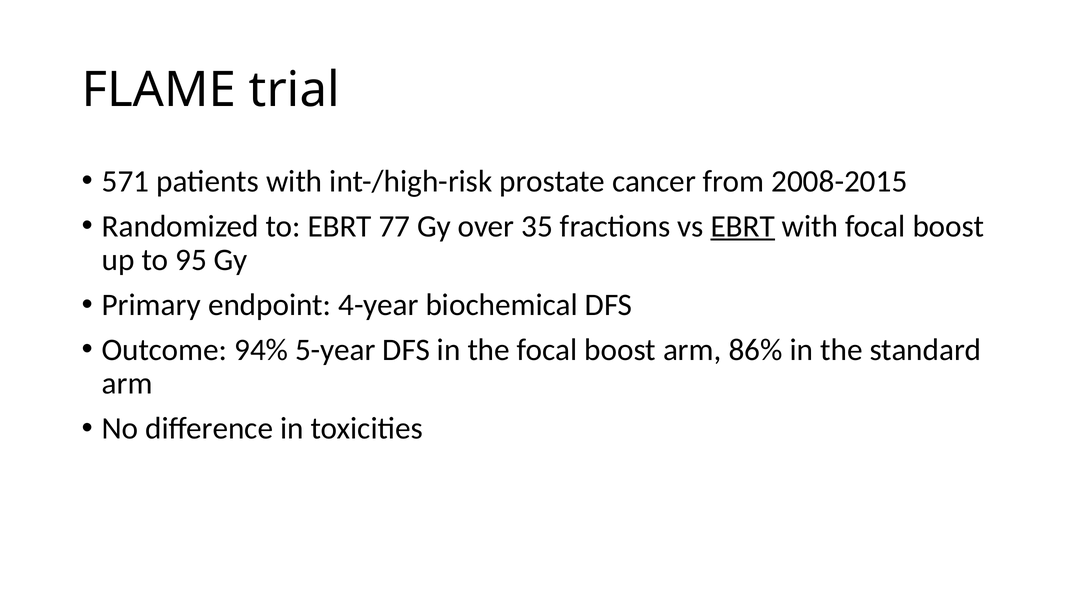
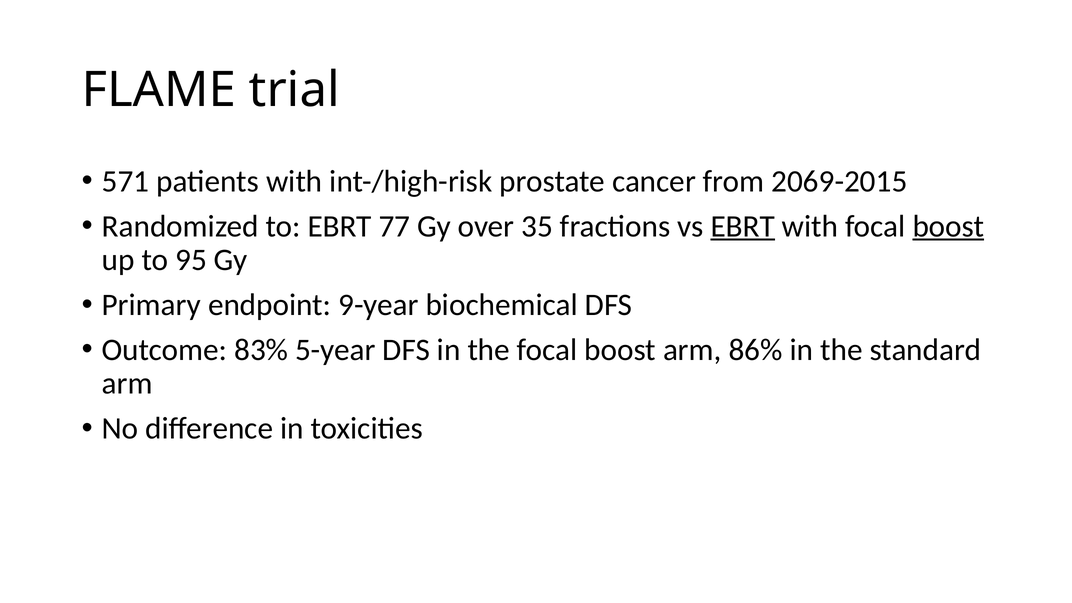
2008-2015: 2008-2015 -> 2069-2015
boost at (948, 226) underline: none -> present
4-year: 4-year -> 9-year
94%: 94% -> 83%
